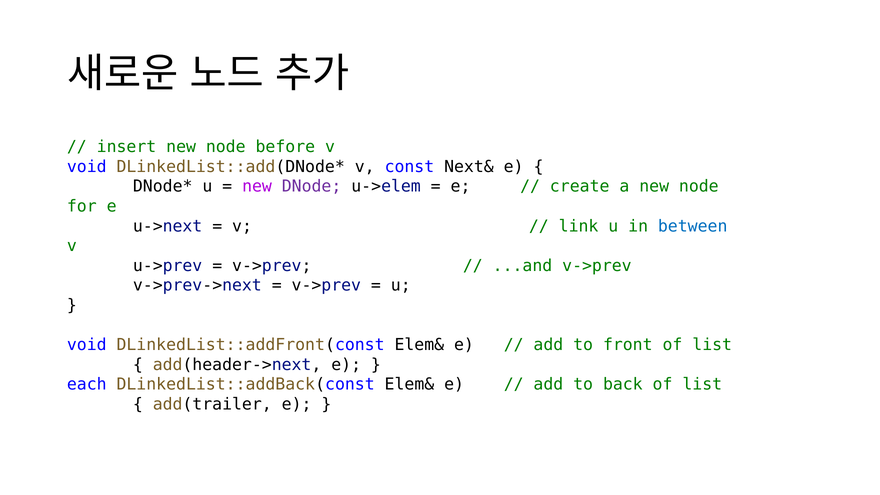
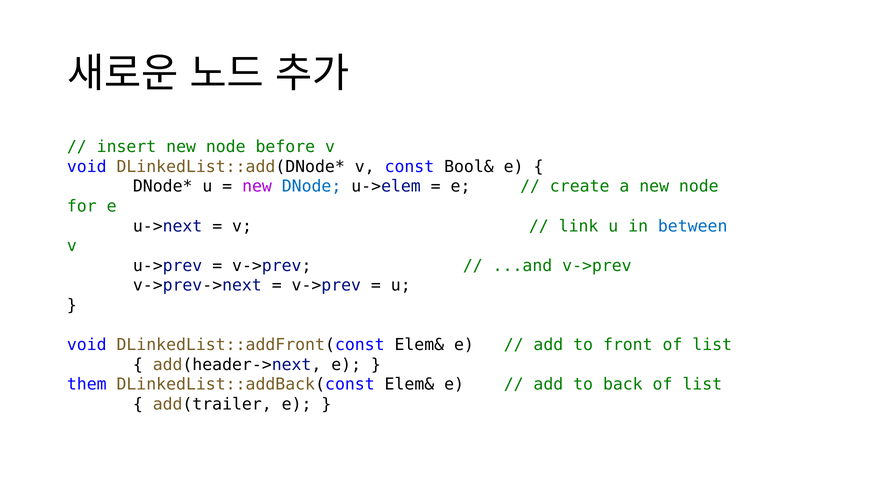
Next&: Next& -> Bool&
DNode colour: purple -> blue
each: each -> them
